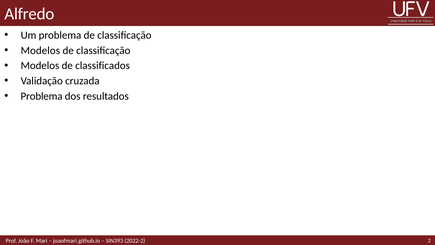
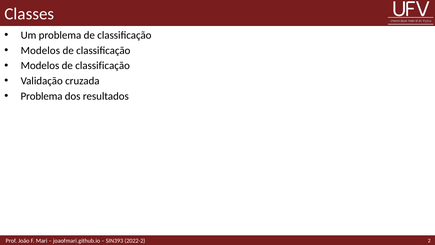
Alfredo: Alfredo -> Classes
classificados at (103, 66): classificados -> classificação
